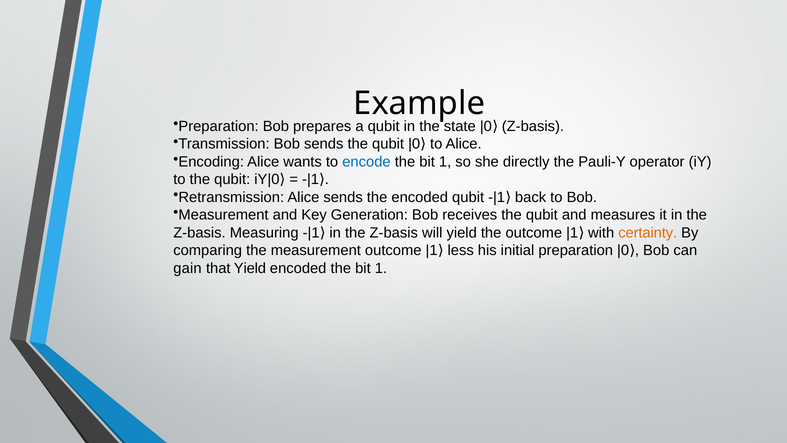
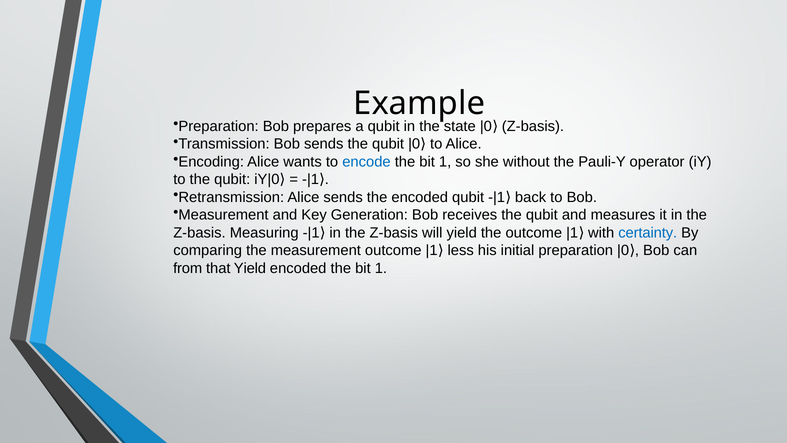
directly: directly -> without
certainty colour: orange -> blue
gain: gain -> from
